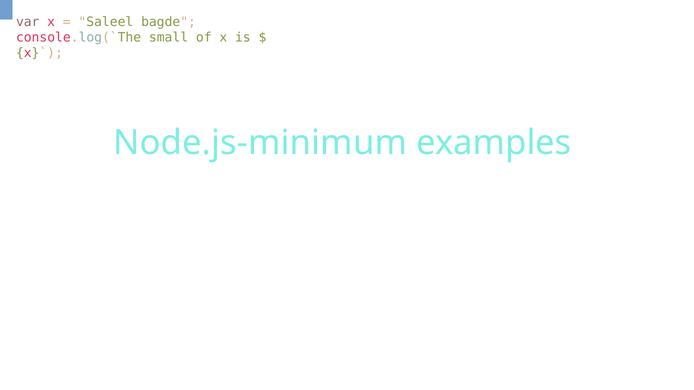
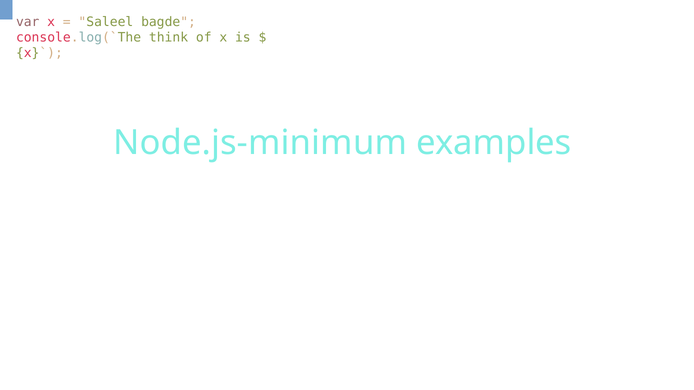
small: small -> think
